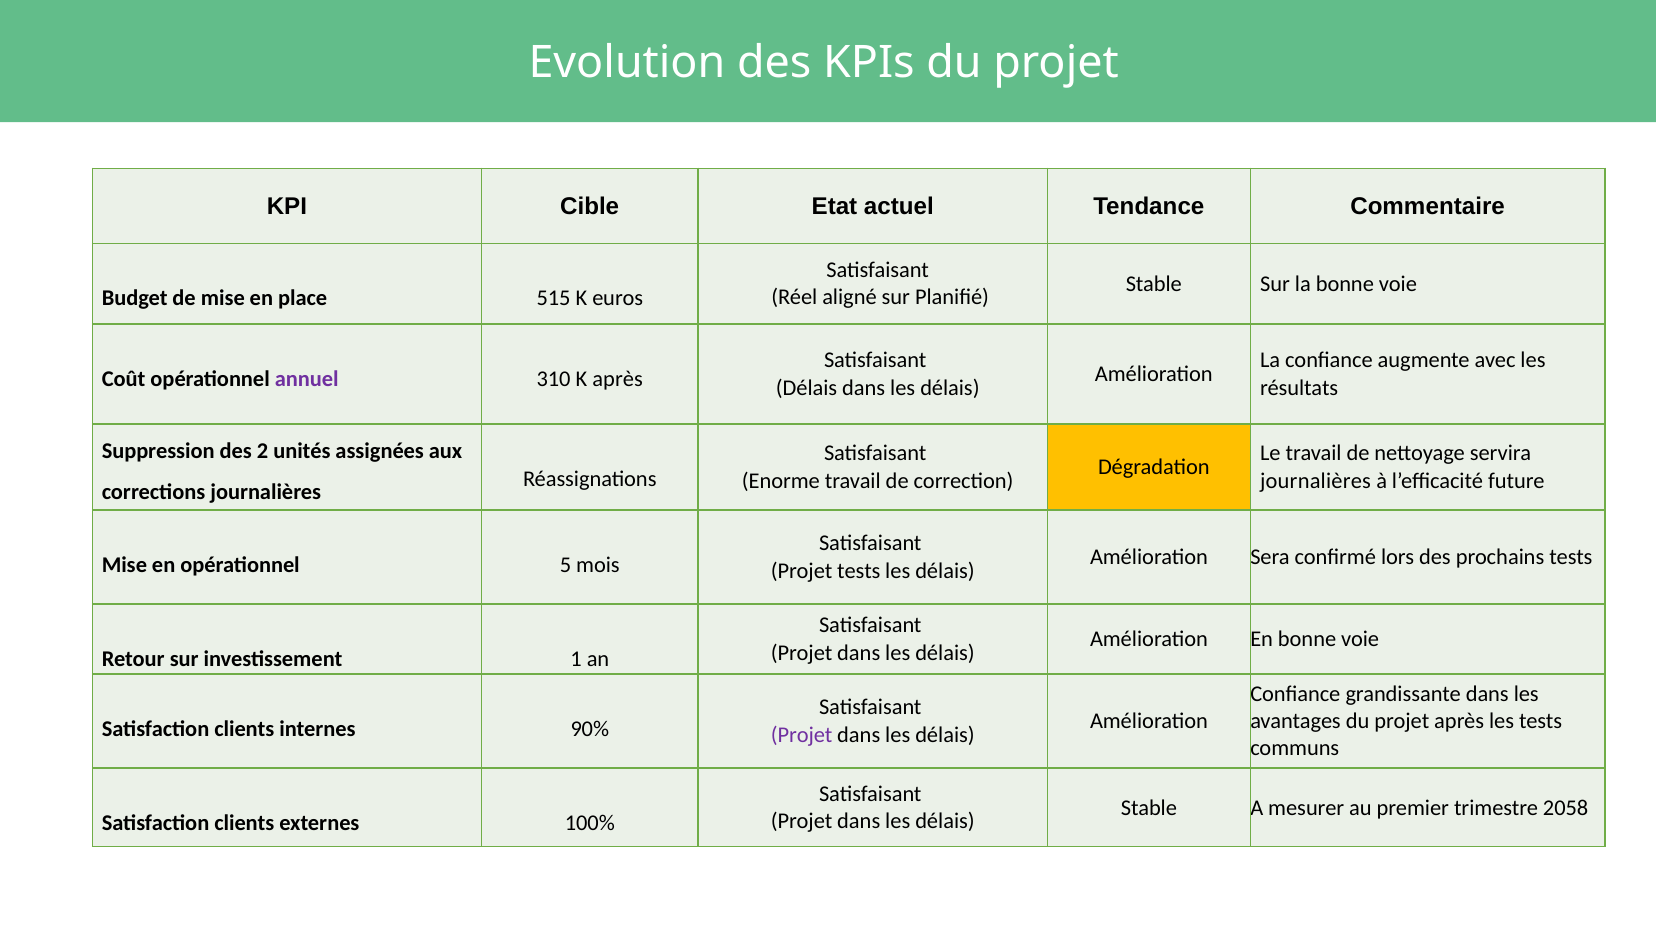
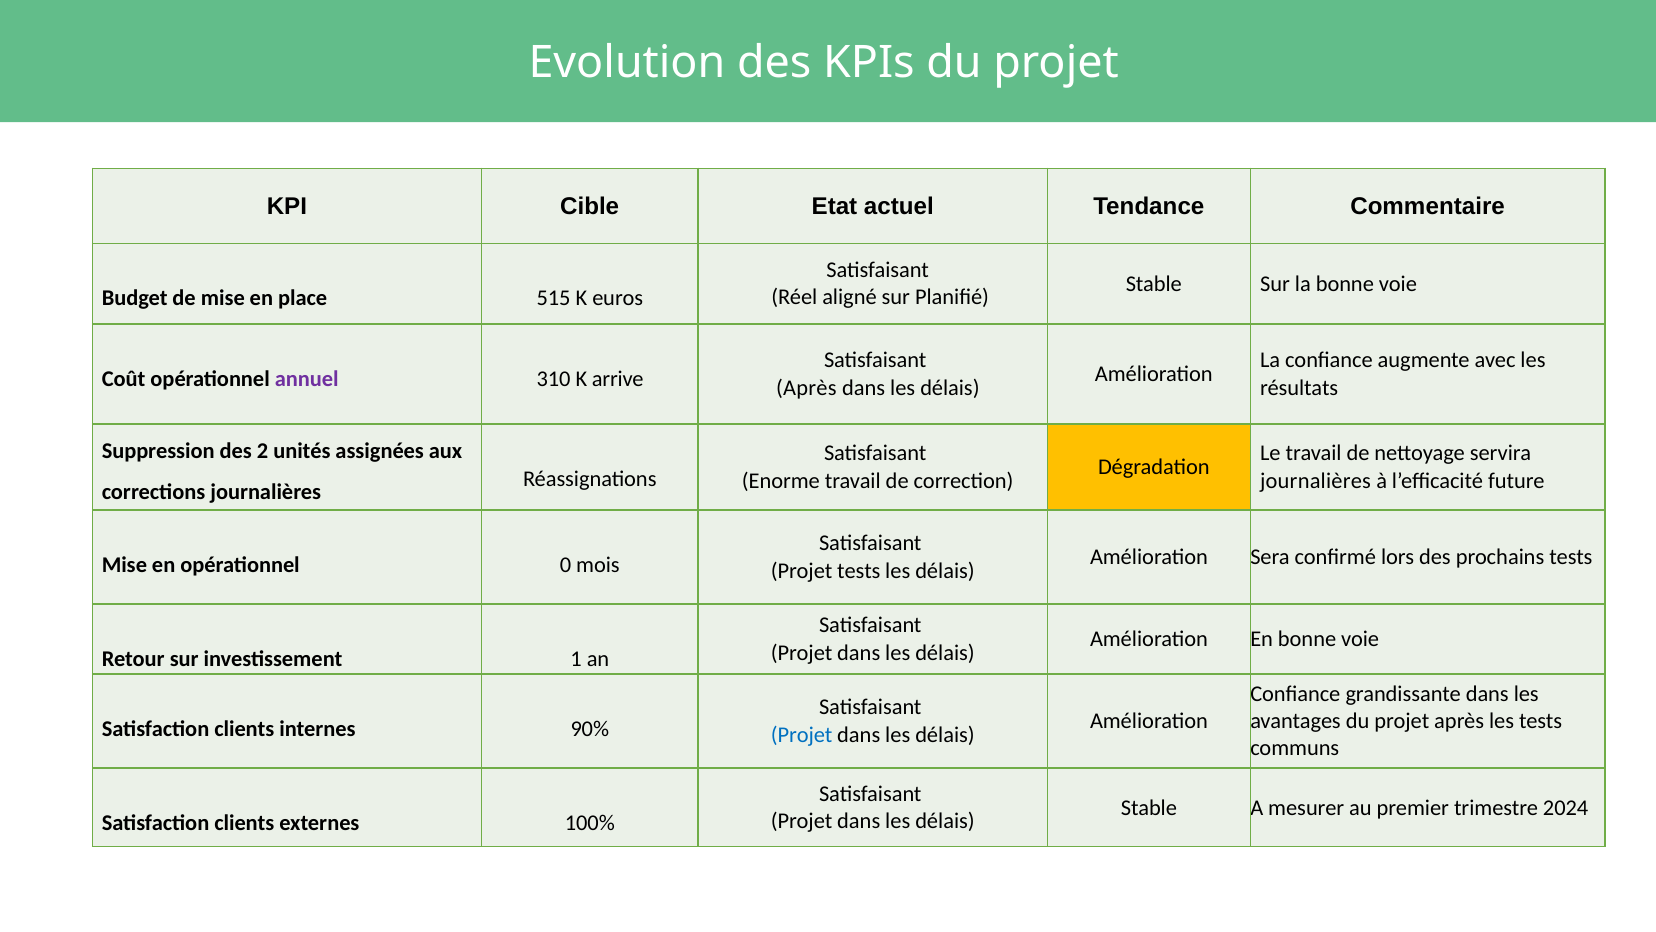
K après: après -> arrive
Délais at (807, 387): Délais -> Après
5: 5 -> 0
Projet at (802, 735) colour: purple -> blue
2058: 2058 -> 2024
